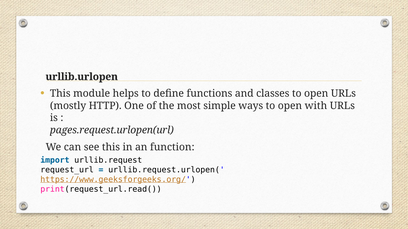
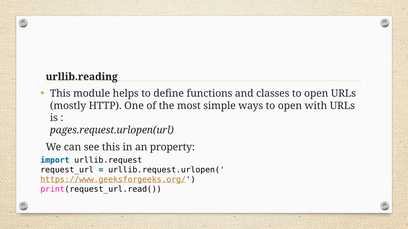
urllib.urlopen: urllib.urlopen -> urllib.reading
function: function -> property
